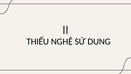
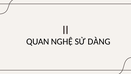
THIẾU: THIẾU -> QUAN
DUNG: DUNG -> DÀNG
